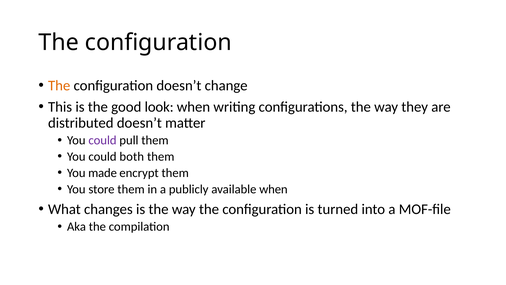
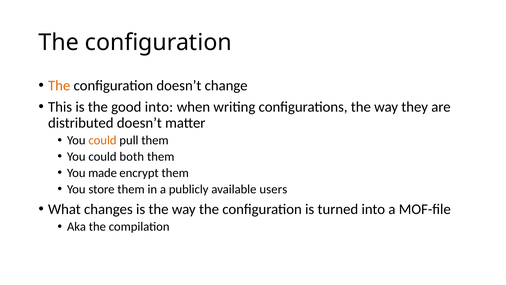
good look: look -> into
could at (102, 140) colour: purple -> orange
available when: when -> users
